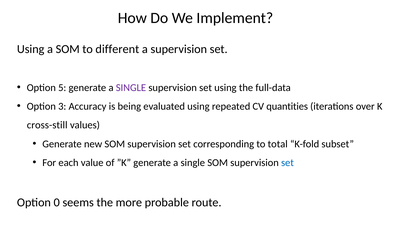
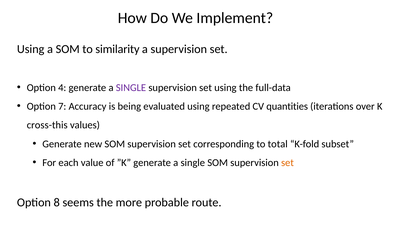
different: different -> similarity
5: 5 -> 4
3: 3 -> 7
cross-still: cross-still -> cross-this
set at (287, 162) colour: blue -> orange
0: 0 -> 8
